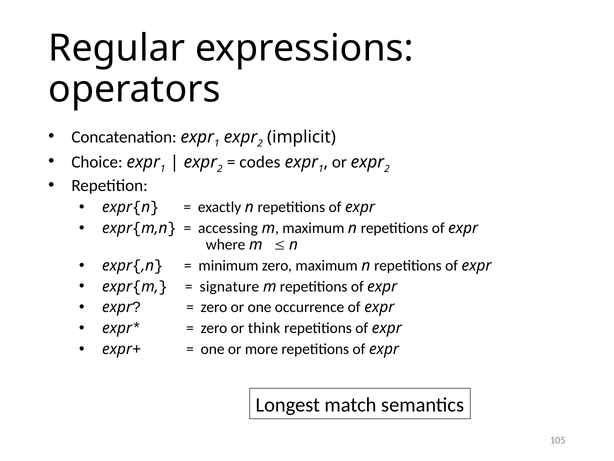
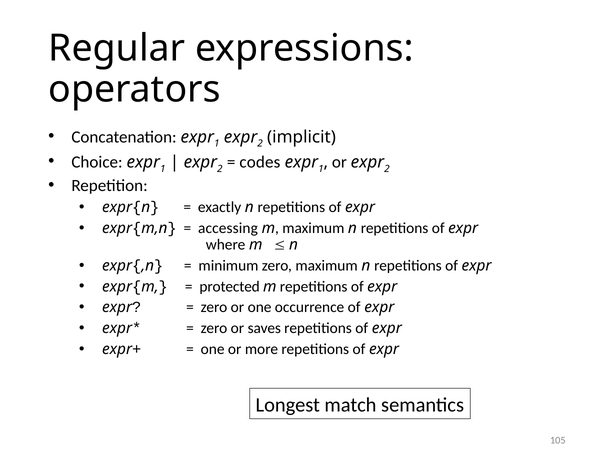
signature: signature -> protected
think: think -> saves
